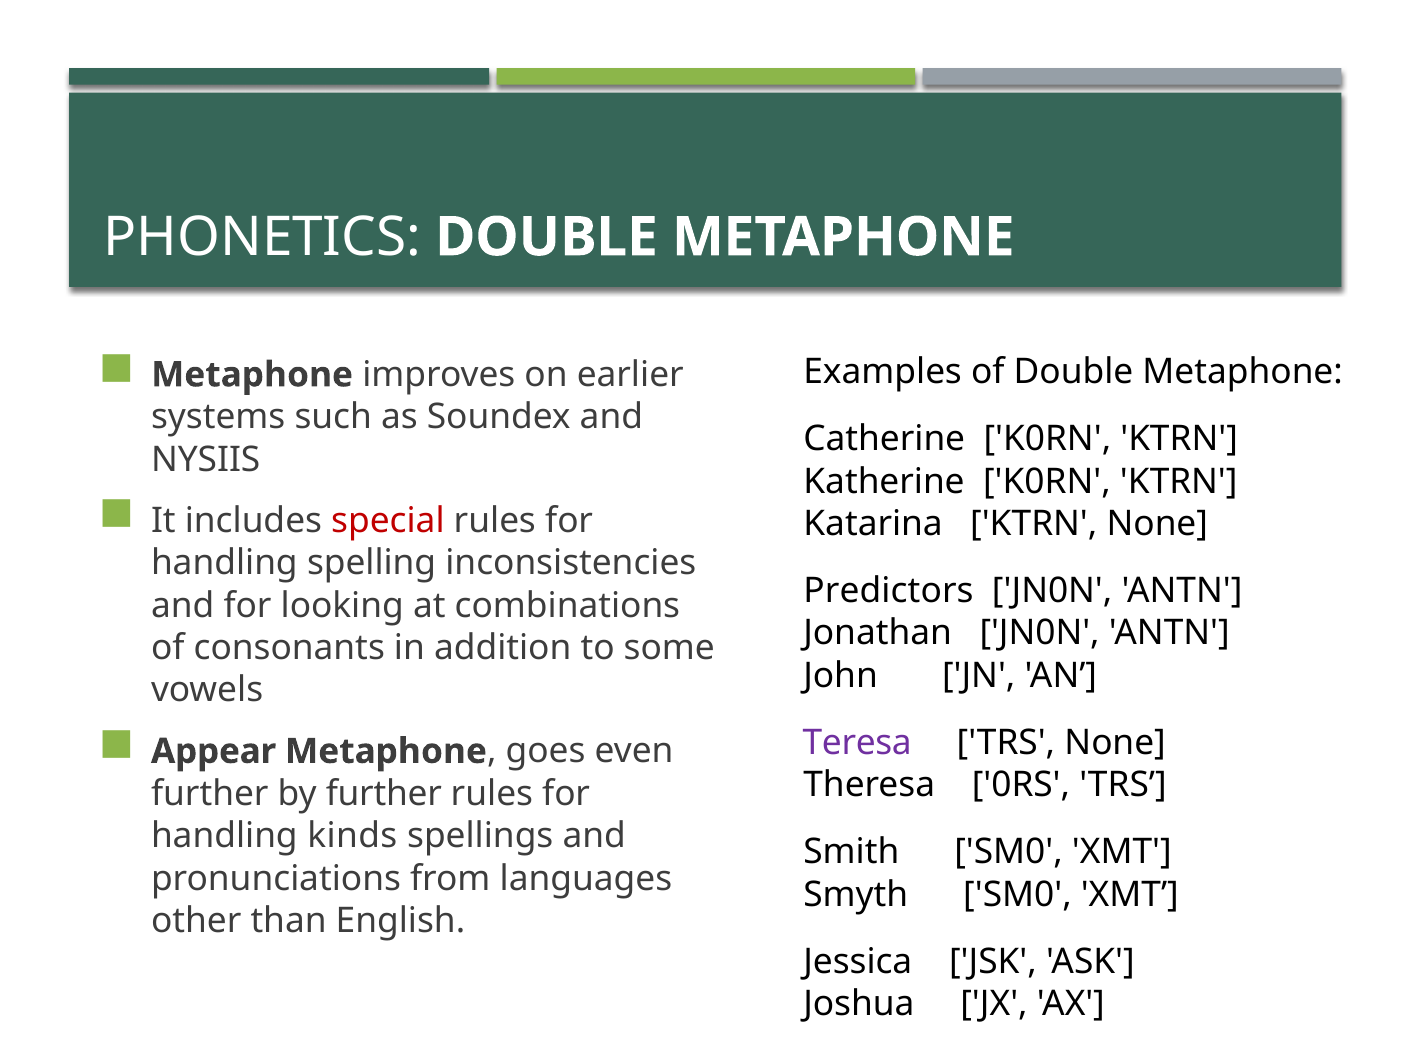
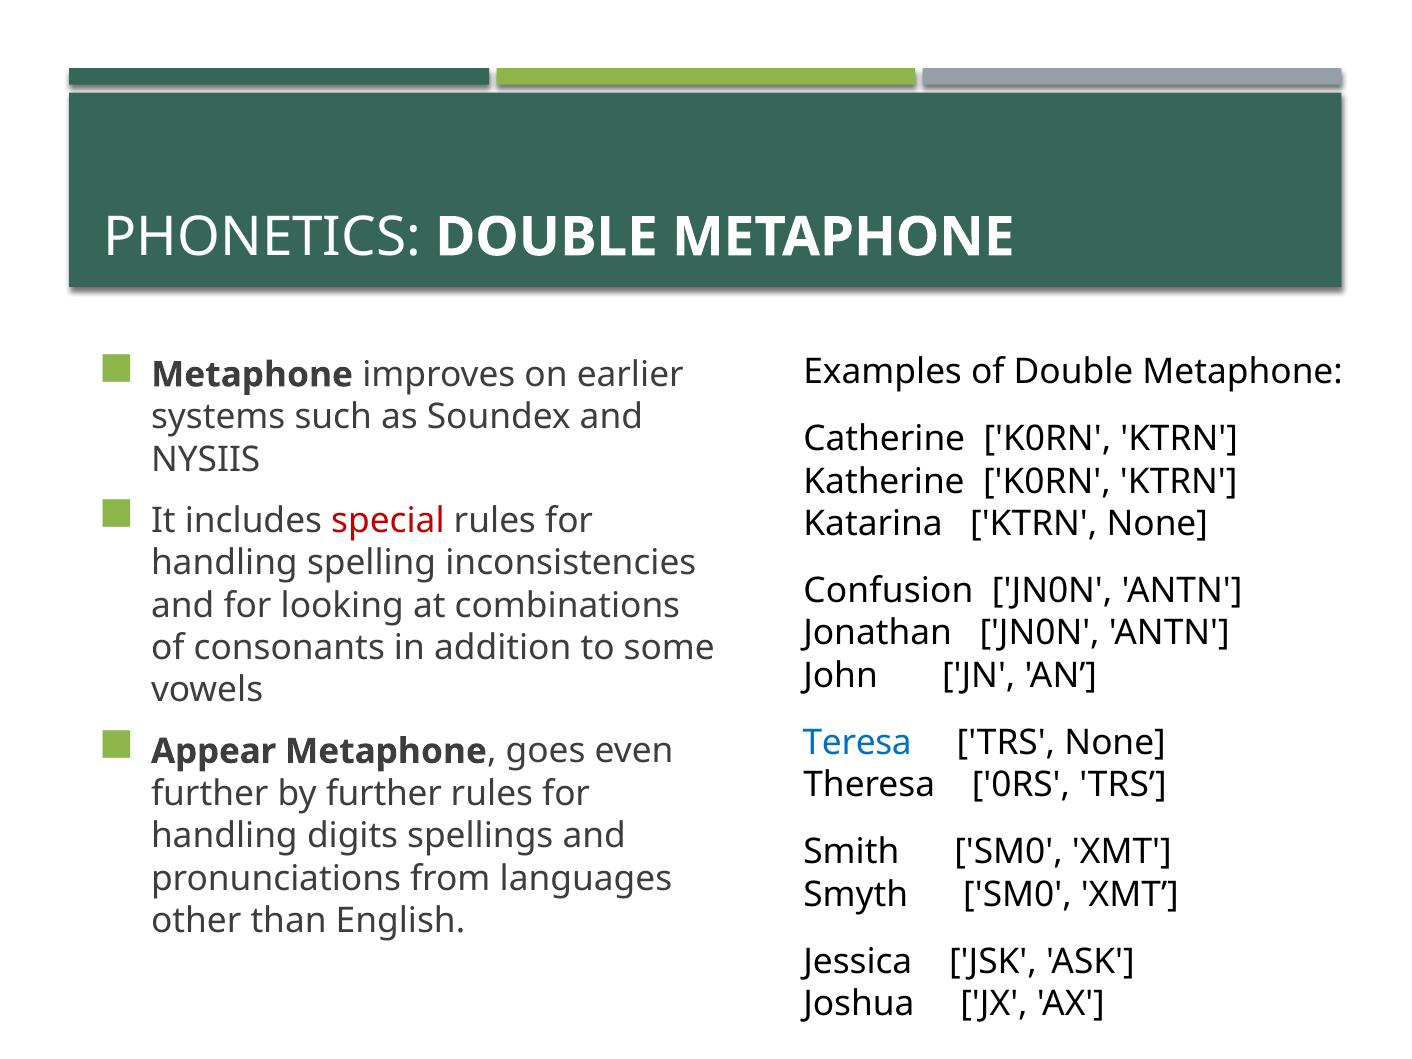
Predictors: Predictors -> Confusion
Teresa colour: purple -> blue
kinds: kinds -> digits
